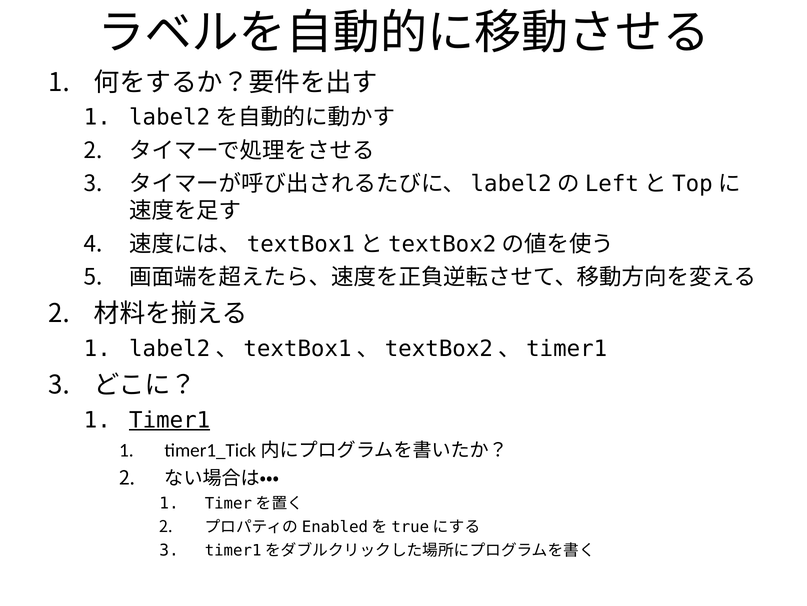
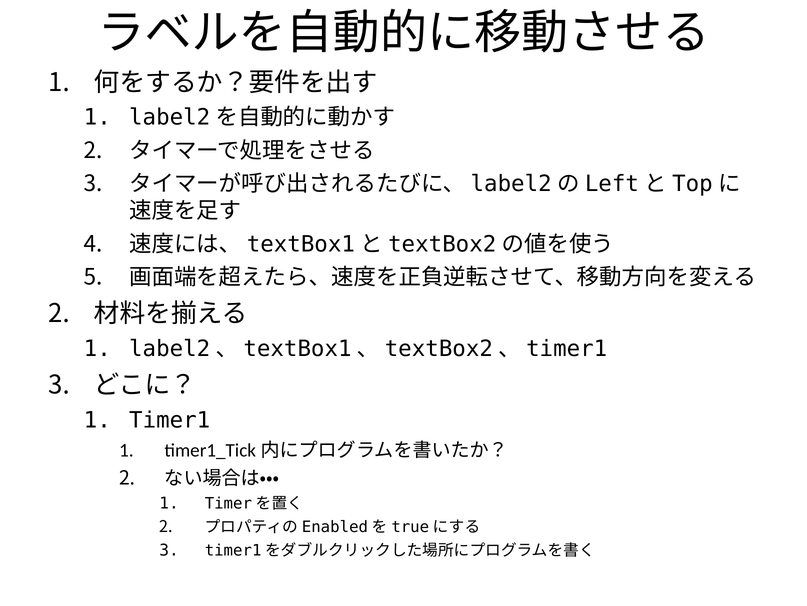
Timer1 underline: present -> none
